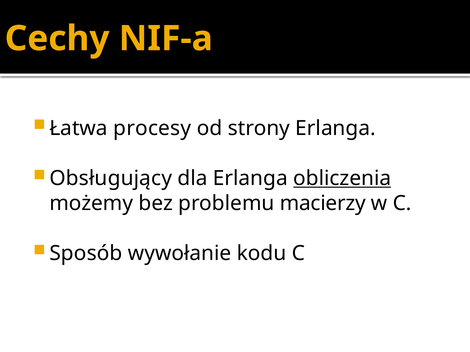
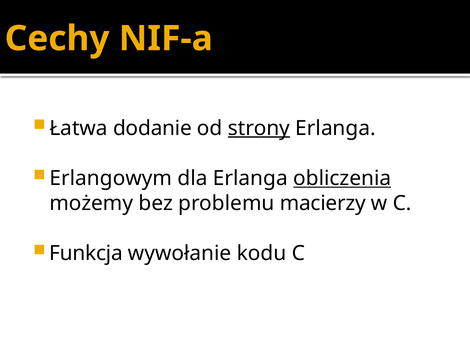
procesy: procesy -> dodanie
strony underline: none -> present
Obsługujący: Obsługujący -> Erlangowym
Sposób: Sposób -> Funkcja
